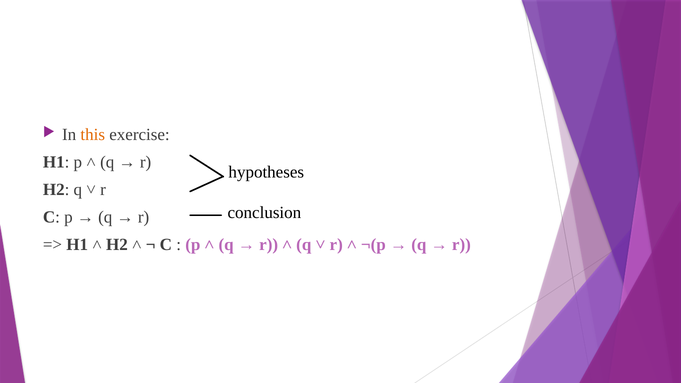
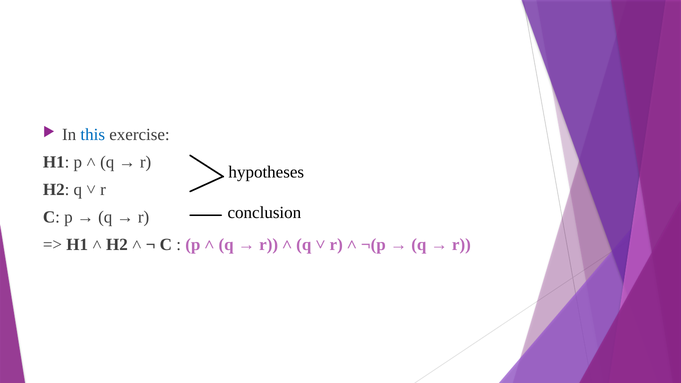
this colour: orange -> blue
